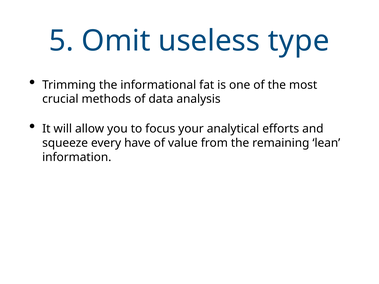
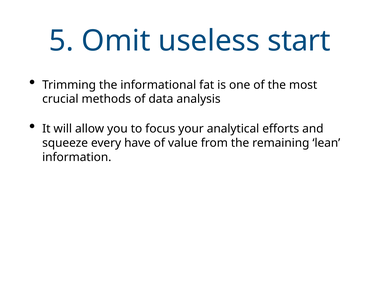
type: type -> start
